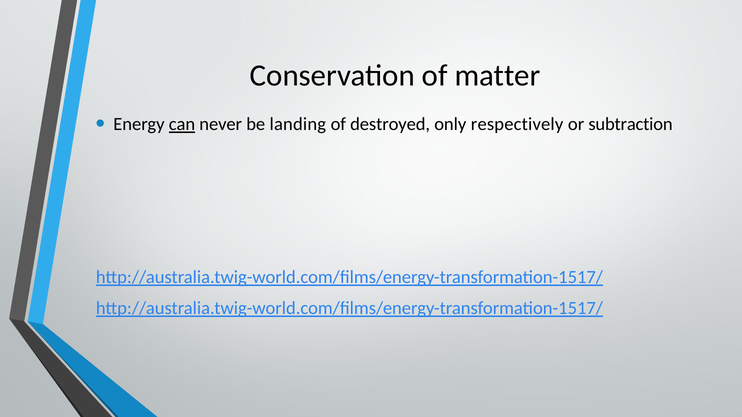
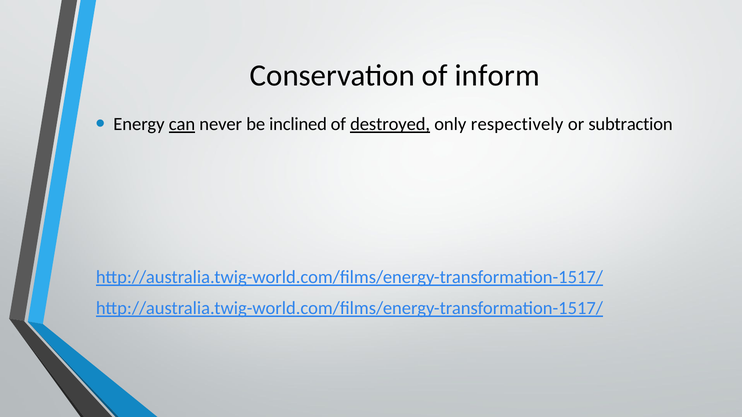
matter: matter -> inform
landing: landing -> inclined
destroyed underline: none -> present
